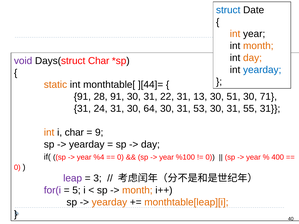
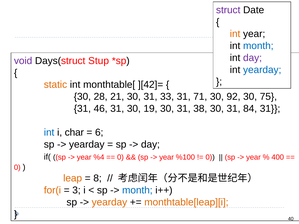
struct colour: blue -> purple
month at (258, 46) colour: orange -> blue
day at (253, 58) colour: orange -> purple
Days(struct Char: Char -> Stup
][44]=: ][44]= -> ][42]=
91 at (82, 97): 91 -> 30
28 91: 91 -> 21
22: 22 -> 33
13: 13 -> 71
51: 51 -> 92
71: 71 -> 75
24: 24 -> 46
64: 64 -> 19
53: 53 -> 38
55: 55 -> 84
int at (49, 133) colour: orange -> blue
9: 9 -> 6
leap colour: purple -> orange
3: 3 -> 8
for(i colour: purple -> orange
5: 5 -> 3
month at (137, 190) colour: orange -> blue
